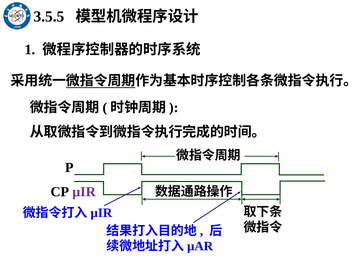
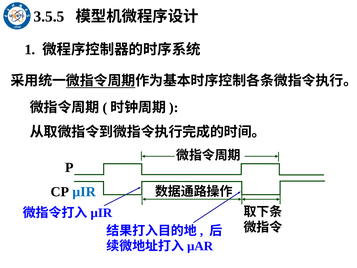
µIR colour: purple -> blue
